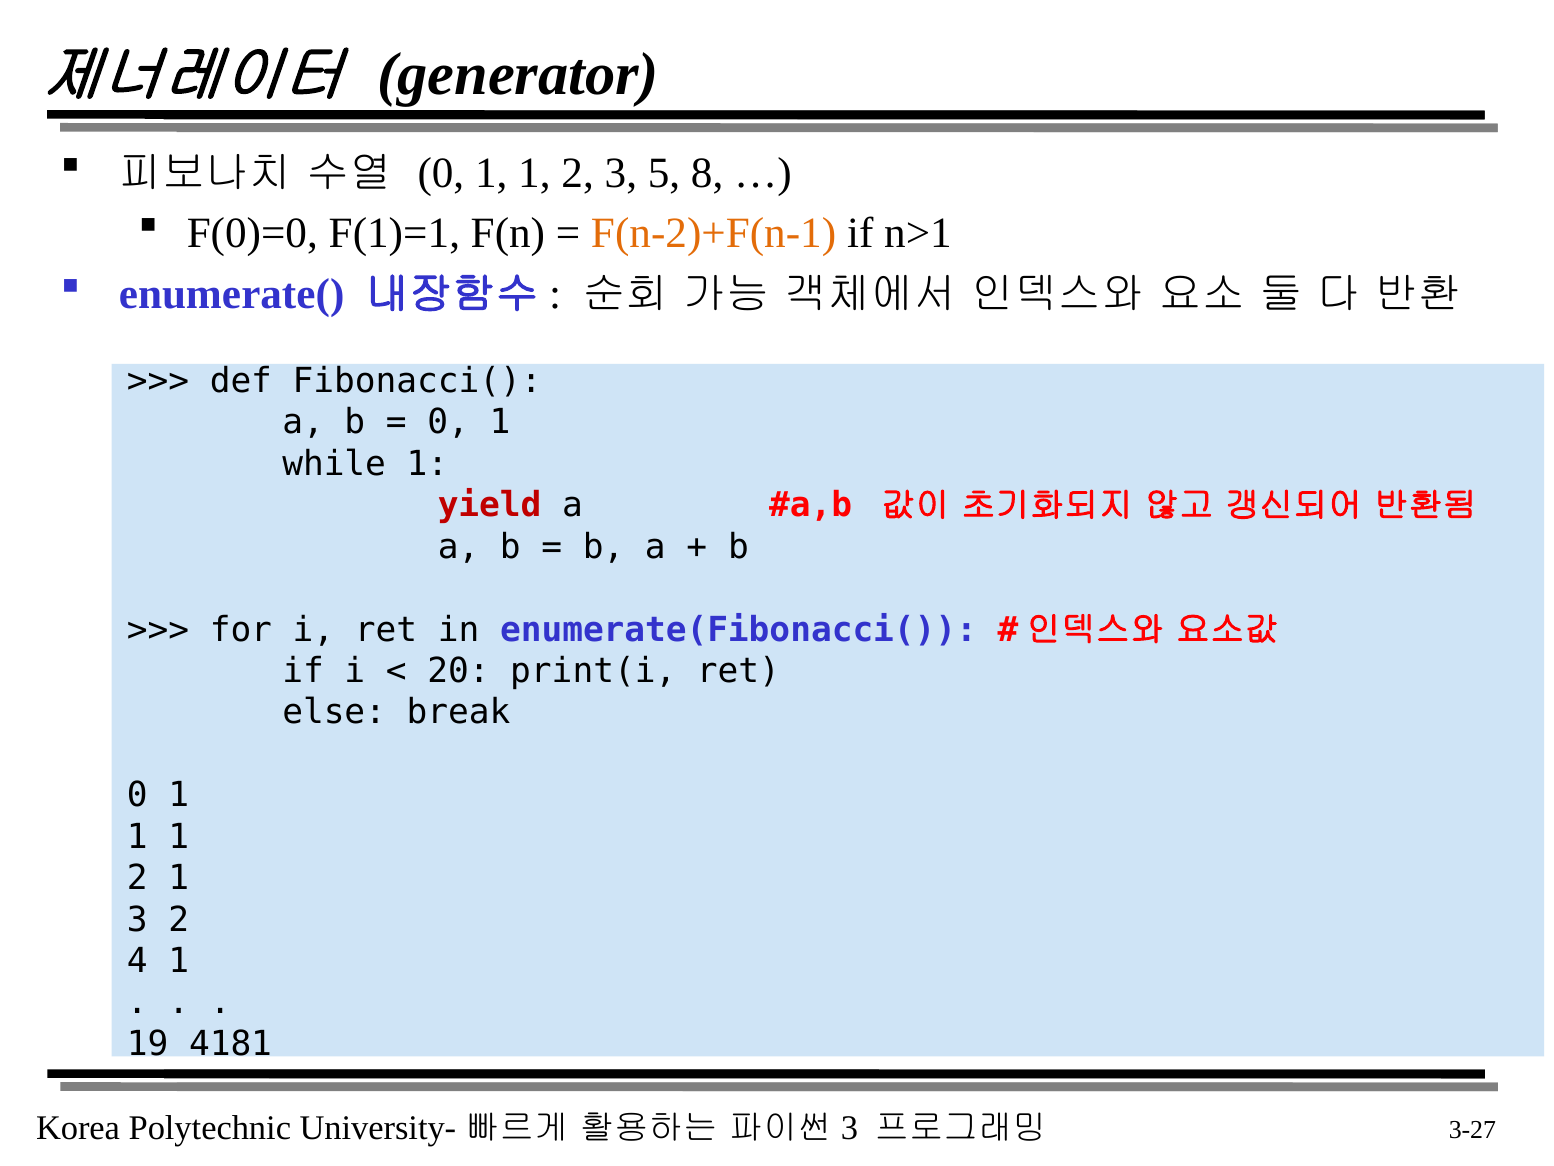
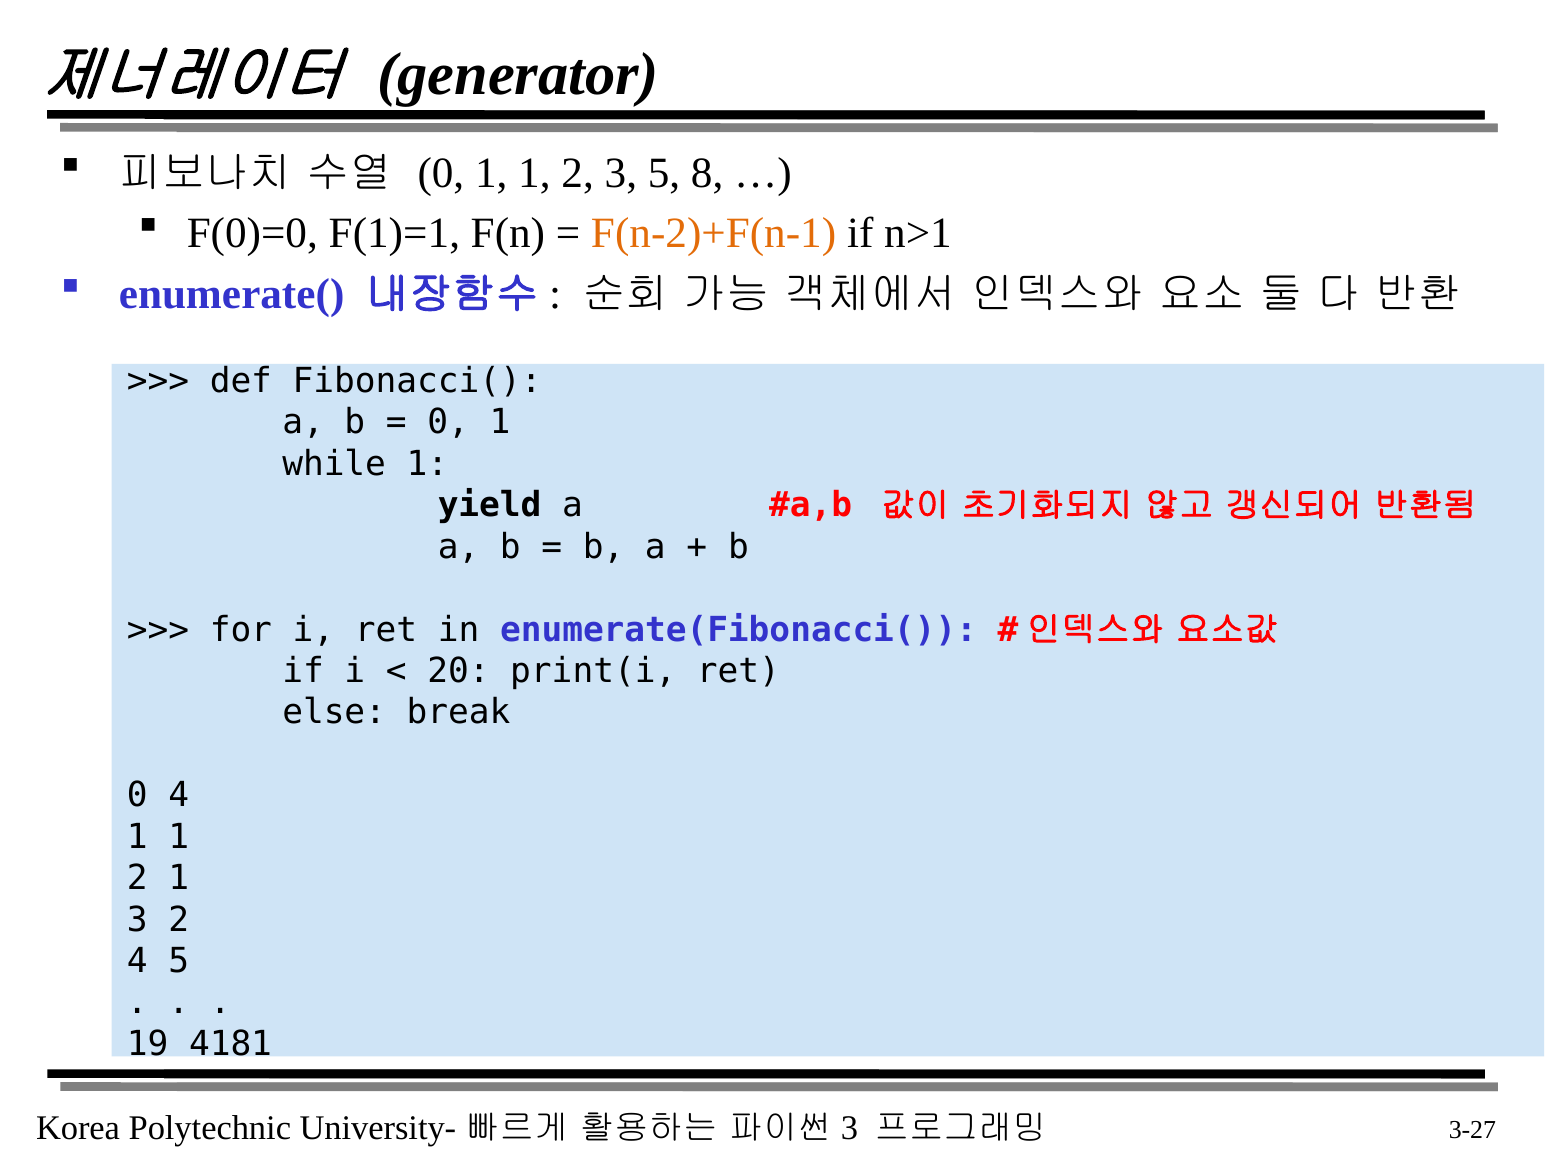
yield colour: red -> black
1 at (179, 795): 1 -> 4
4 1: 1 -> 5
